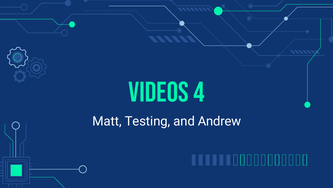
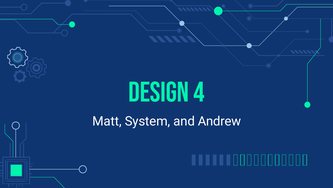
Videos: Videos -> Design
Testing: Testing -> System
